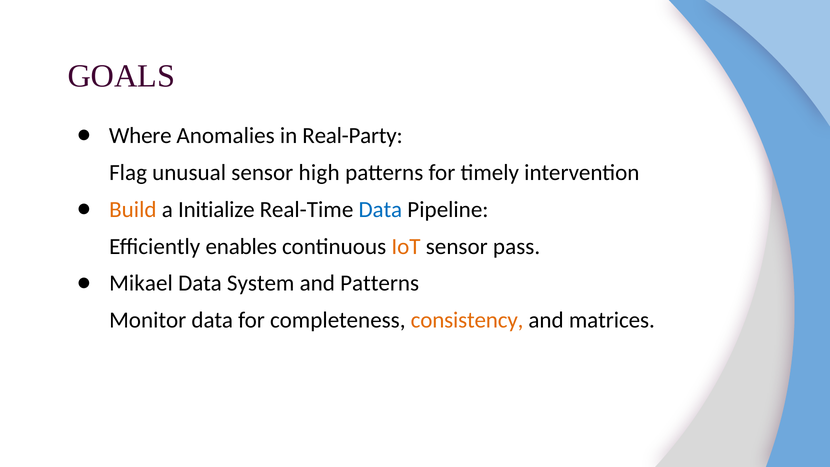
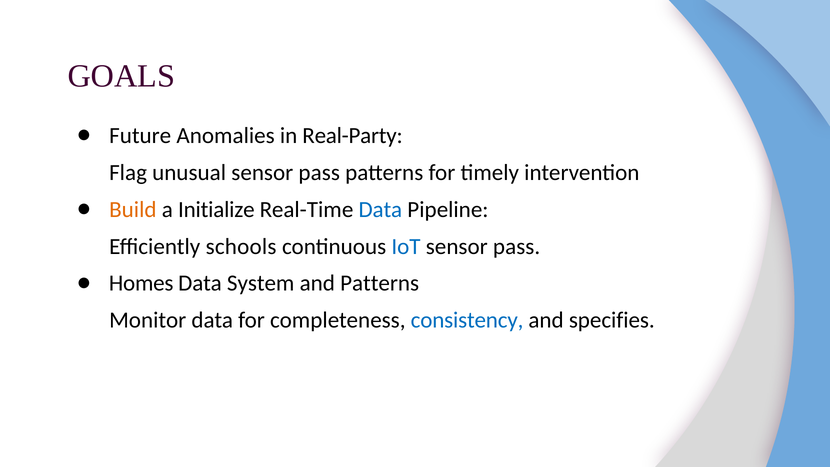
Where: Where -> Future
unusual sensor high: high -> pass
enables: enables -> schools
IoT colour: orange -> blue
Mikael: Mikael -> Homes
consistency colour: orange -> blue
matrices: matrices -> specifies
